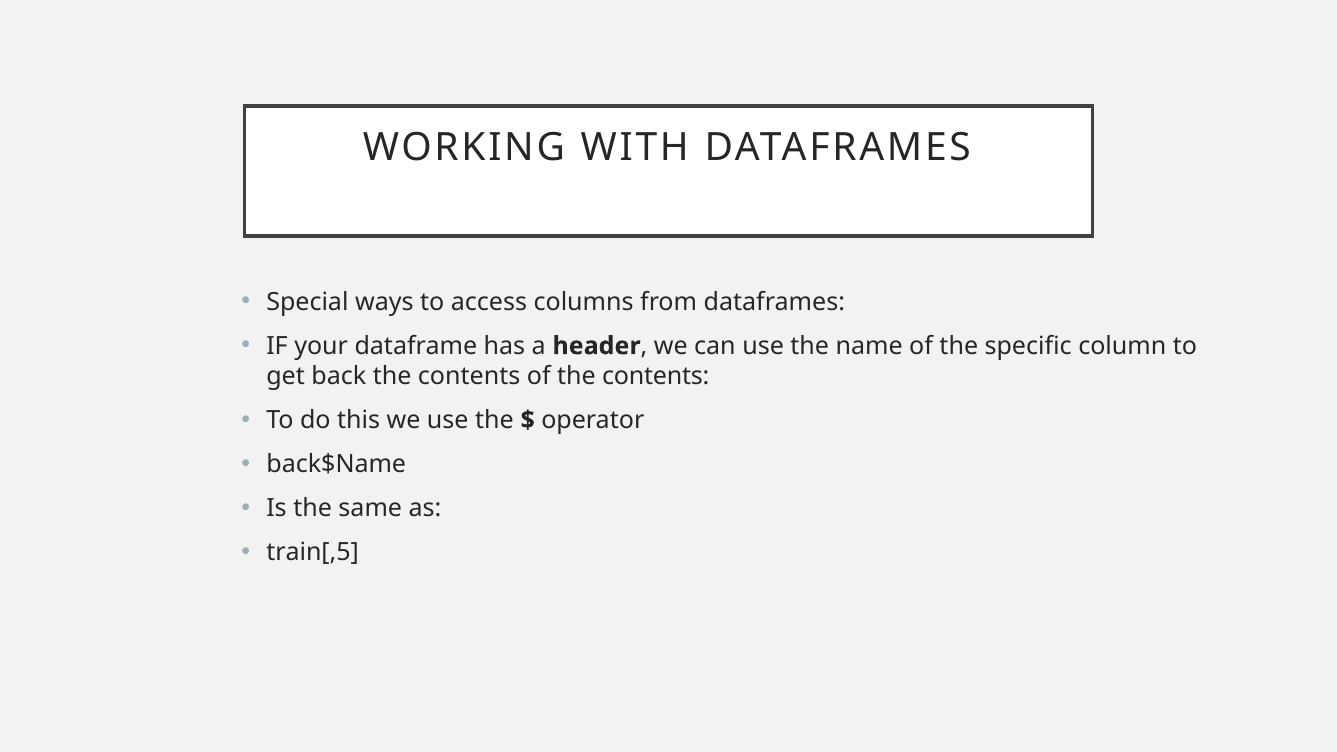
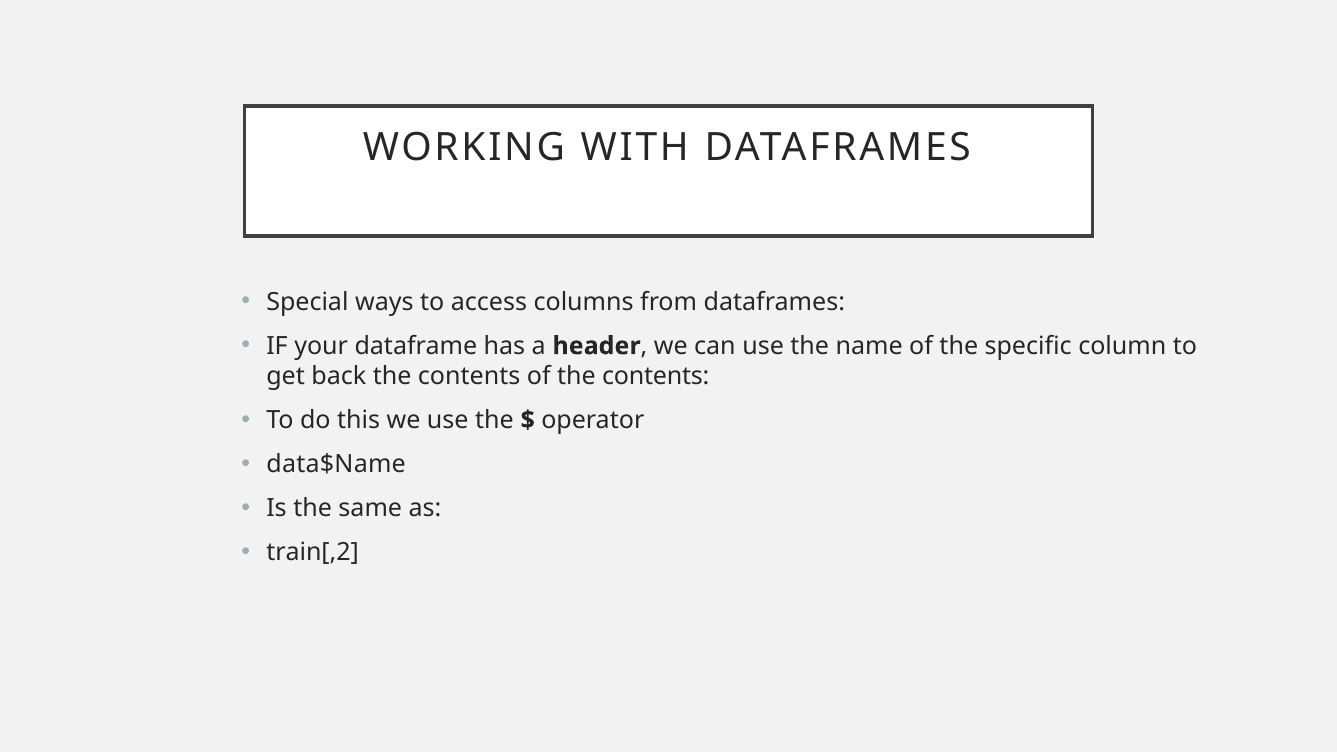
back$Name: back$Name -> data$Name
train[,5: train[,5 -> train[,2
